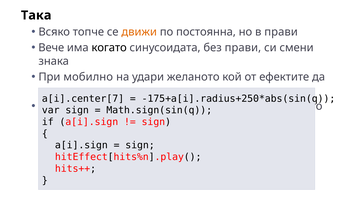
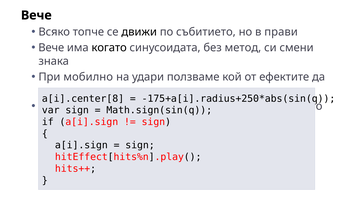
Така at (36, 15): Така -> Вече
движи colour: orange -> black
постоянна: постоянна -> събитието
без прави: прави -> метод
желаното: желаното -> ползваме
a[i].center[7: a[i].center[7 -> a[i].center[8
